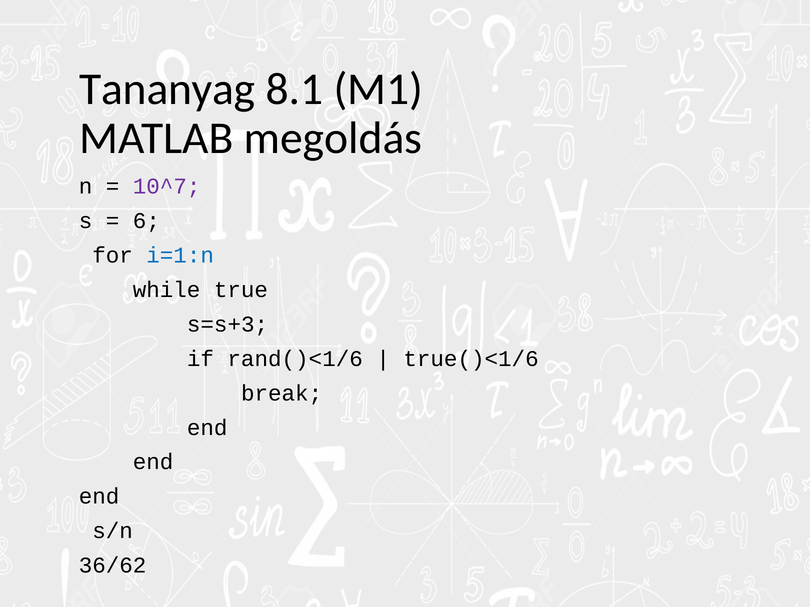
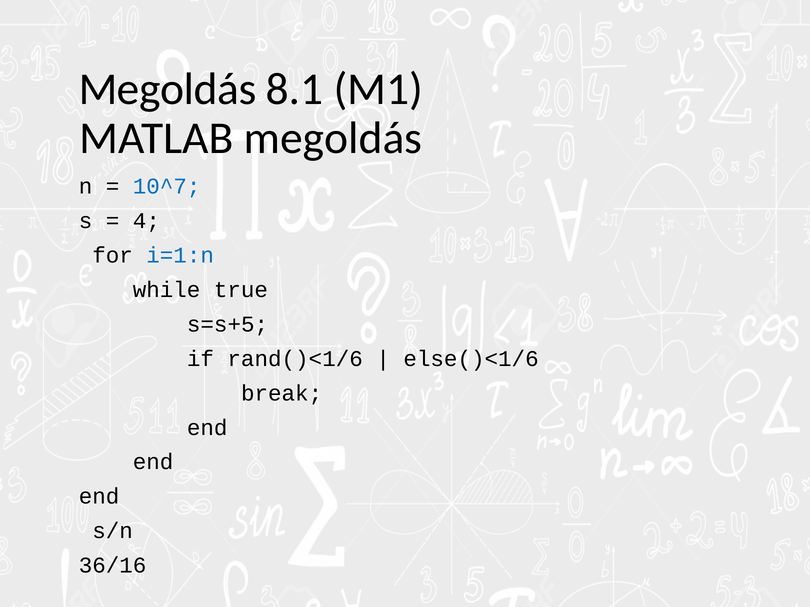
Tananyag at (167, 89): Tananyag -> Megoldás
10^7 colour: purple -> blue
6: 6 -> 4
s=s+3: s=s+3 -> s=s+5
true()<1/6: true()<1/6 -> else()<1/6
36/62: 36/62 -> 36/16
